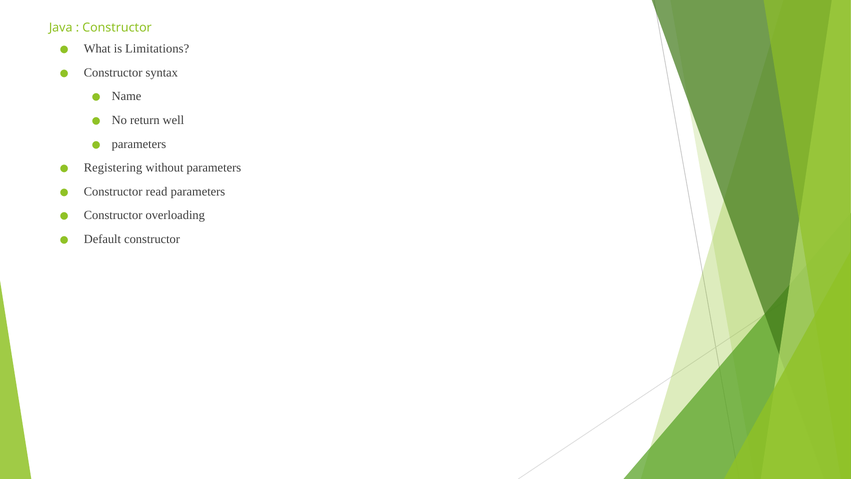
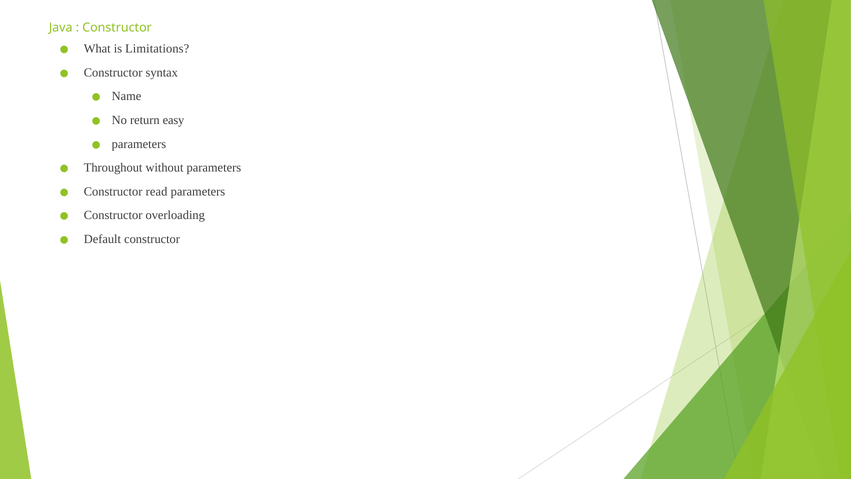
well: well -> easy
Registering: Registering -> Throughout
